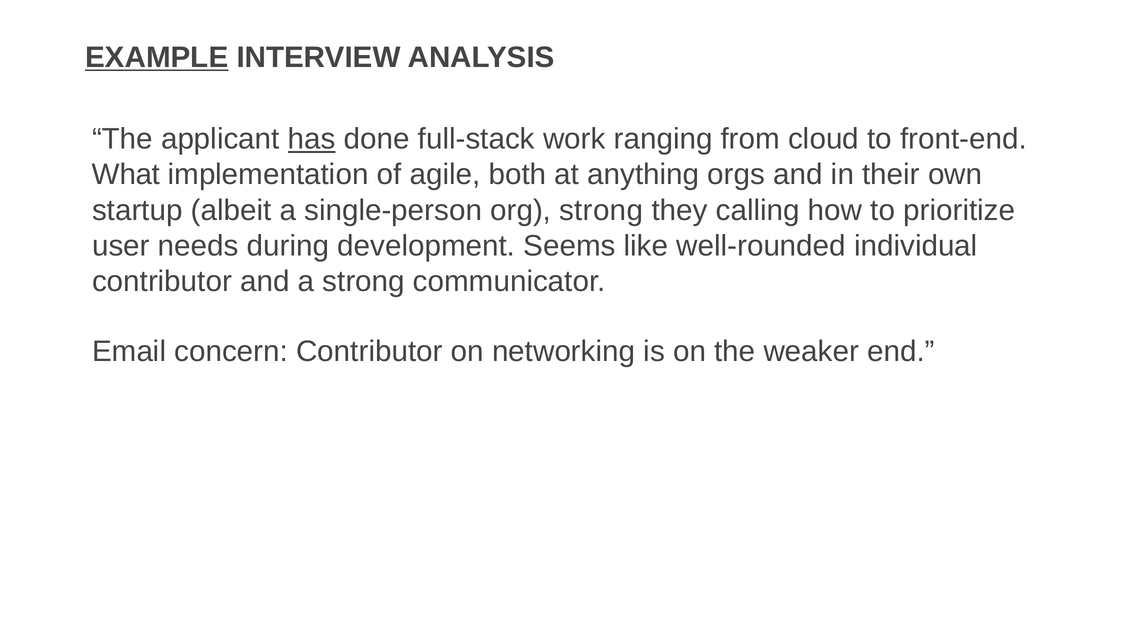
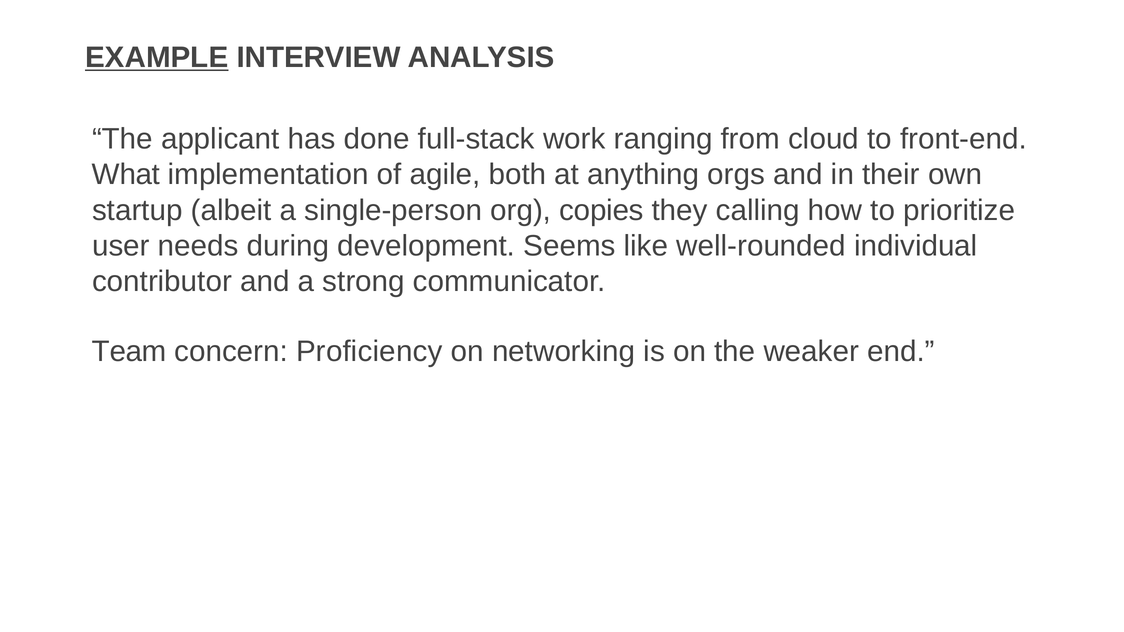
has underline: present -> none
org strong: strong -> copies
Email: Email -> Team
concern Contributor: Contributor -> Proficiency
